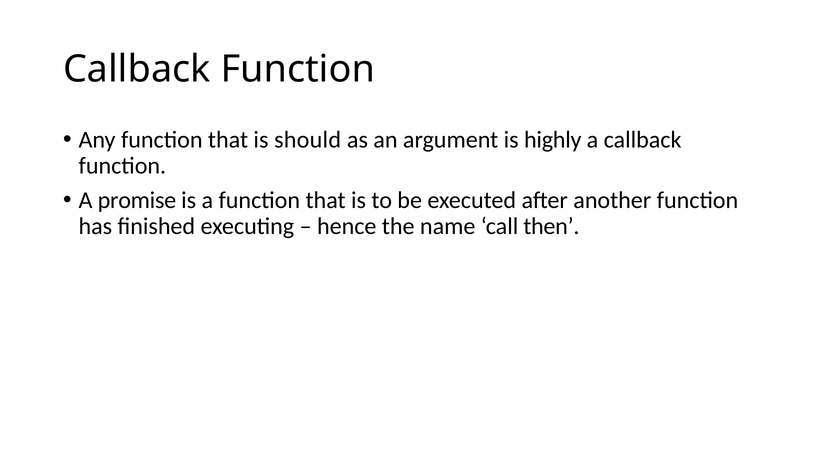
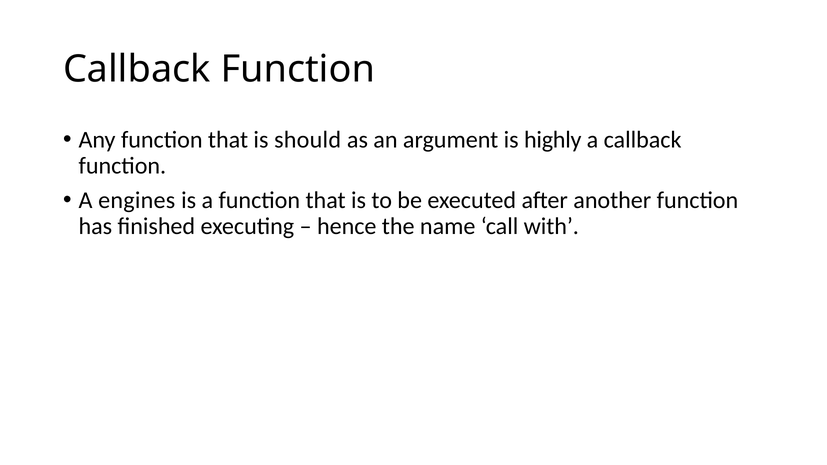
promise: promise -> engines
then: then -> with
